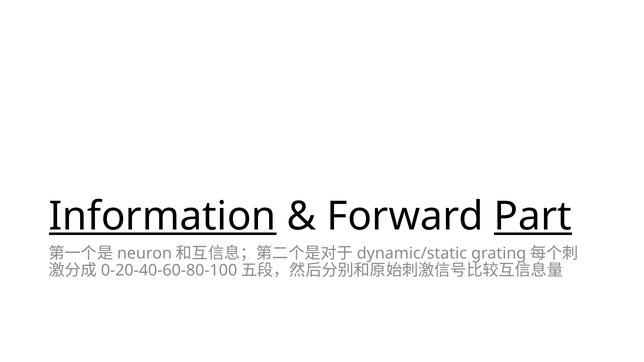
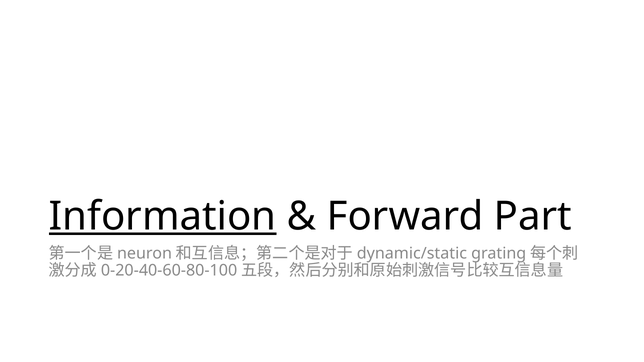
Part underline: present -> none
